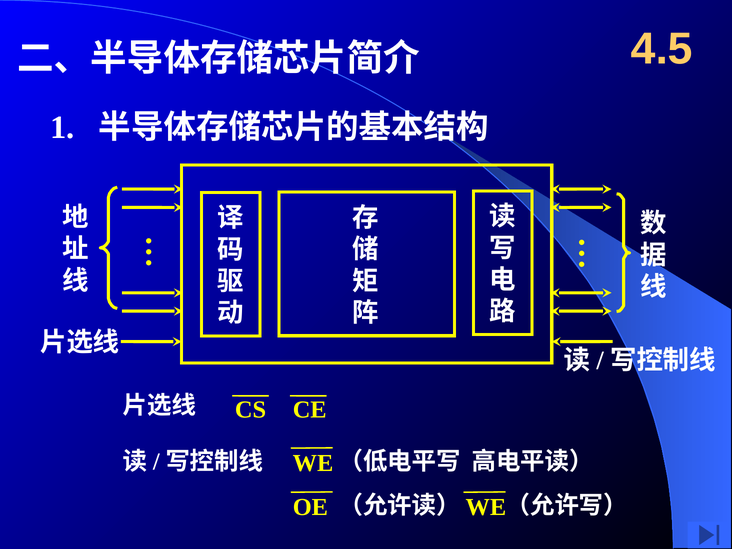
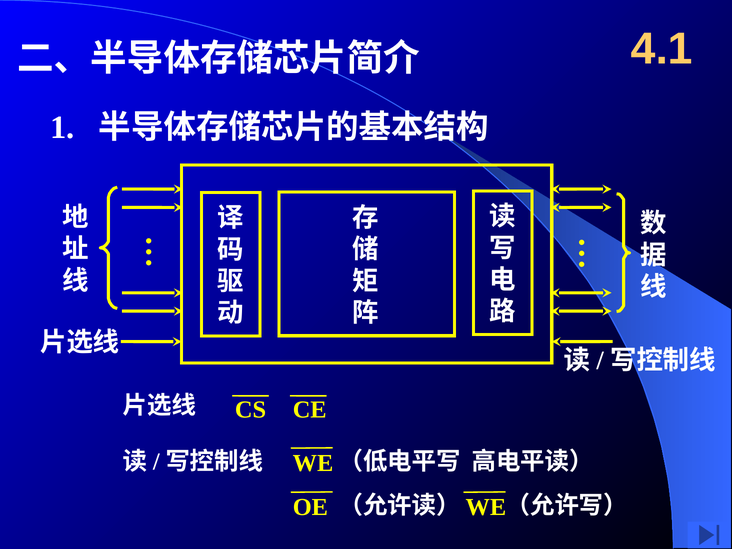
4.5: 4.5 -> 4.1
